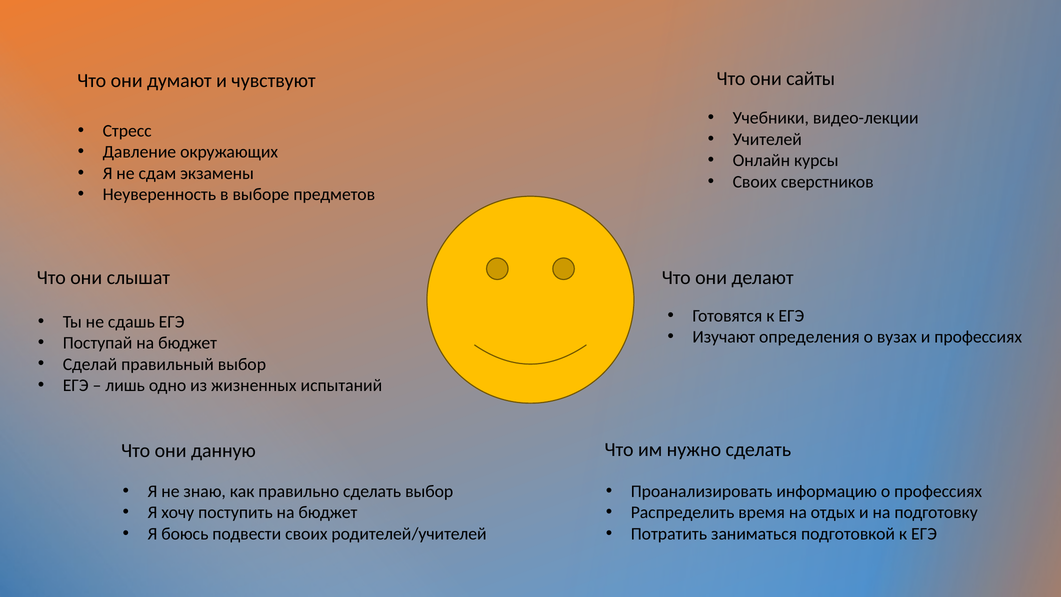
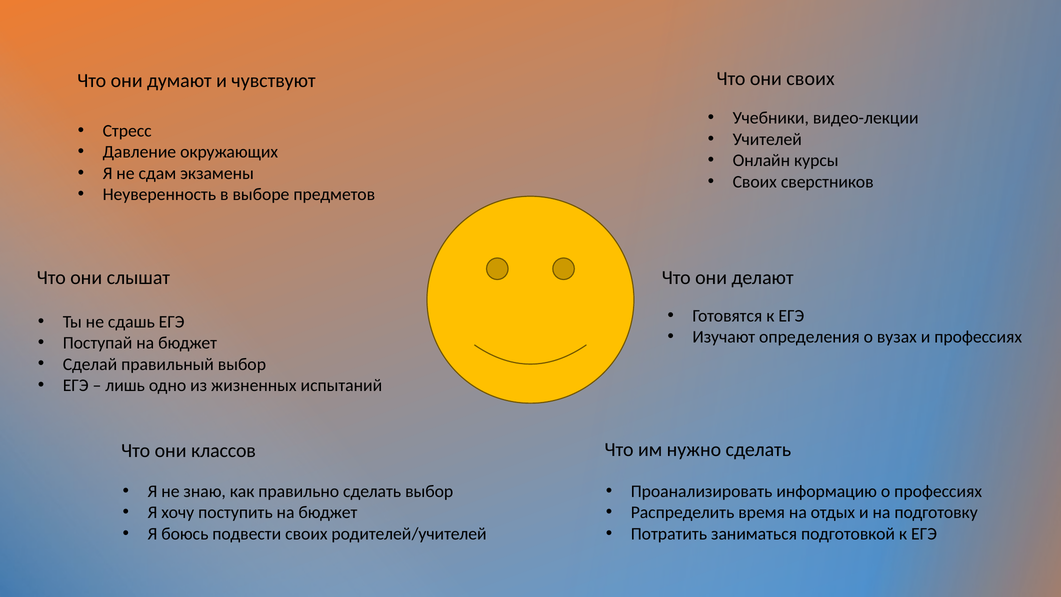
они сайты: сайты -> своих
данную: данную -> классов
